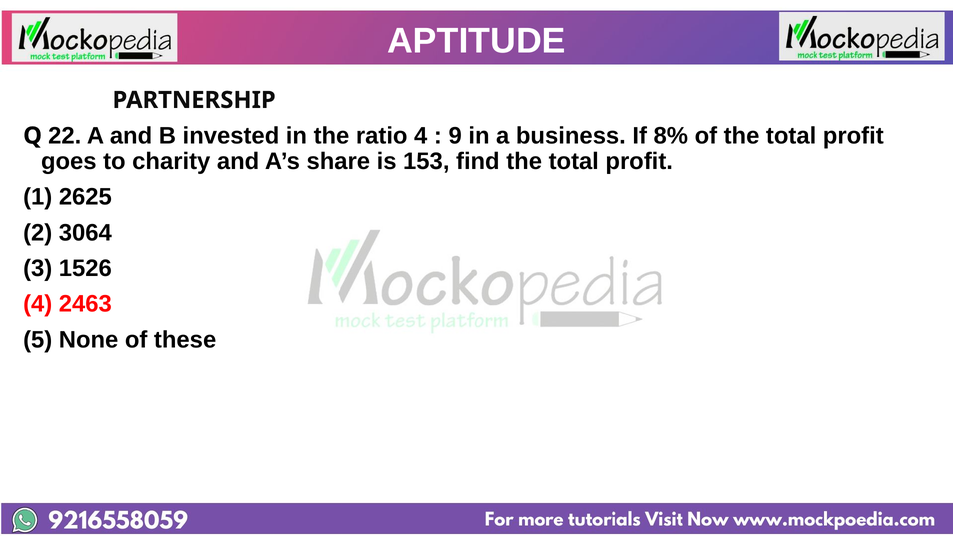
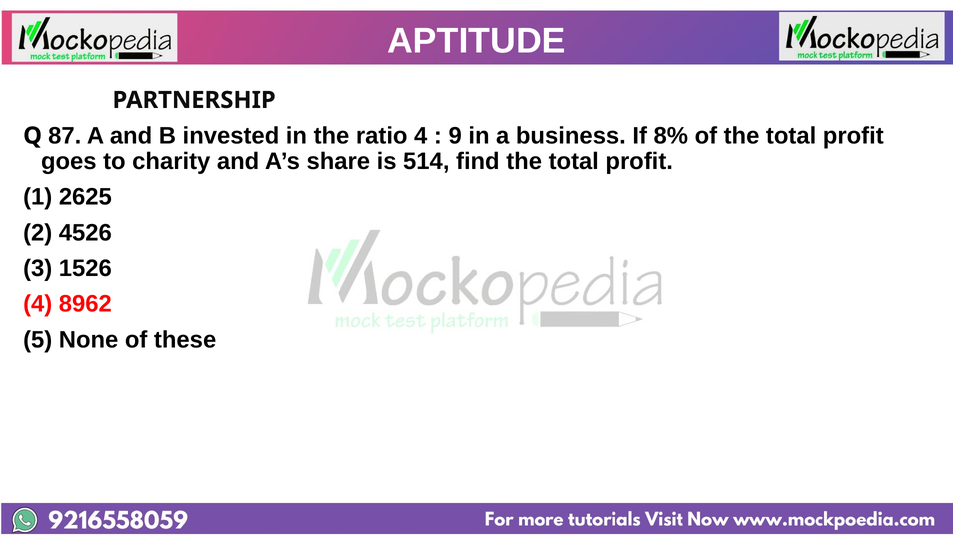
22: 22 -> 87
153: 153 -> 514
3064: 3064 -> 4526
2463: 2463 -> 8962
